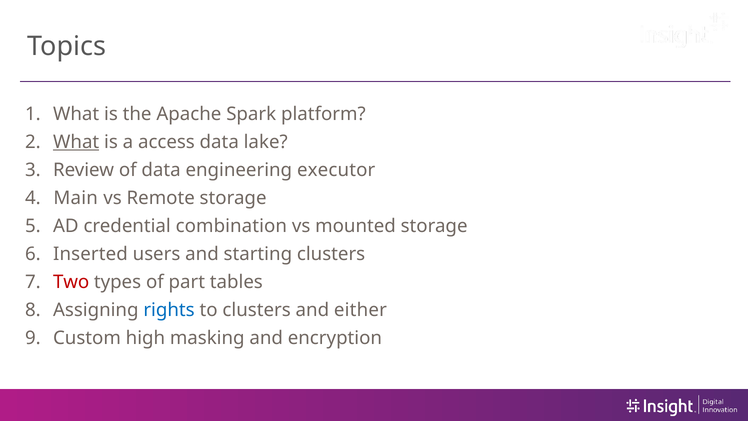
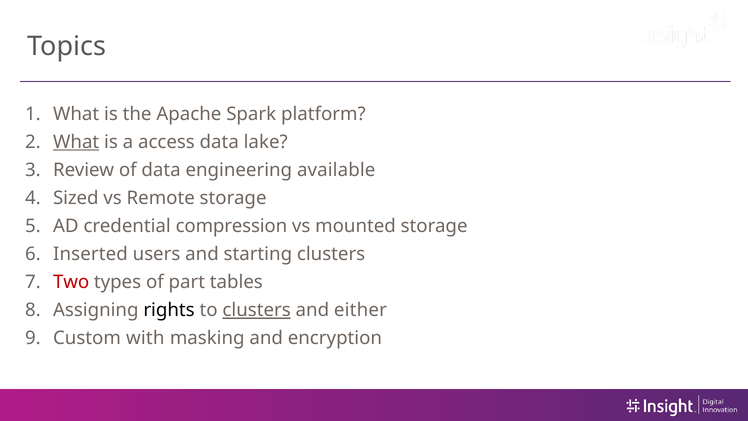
executor: executor -> available
Main: Main -> Sized
combination: combination -> compression
rights colour: blue -> black
clusters at (257, 310) underline: none -> present
high: high -> with
